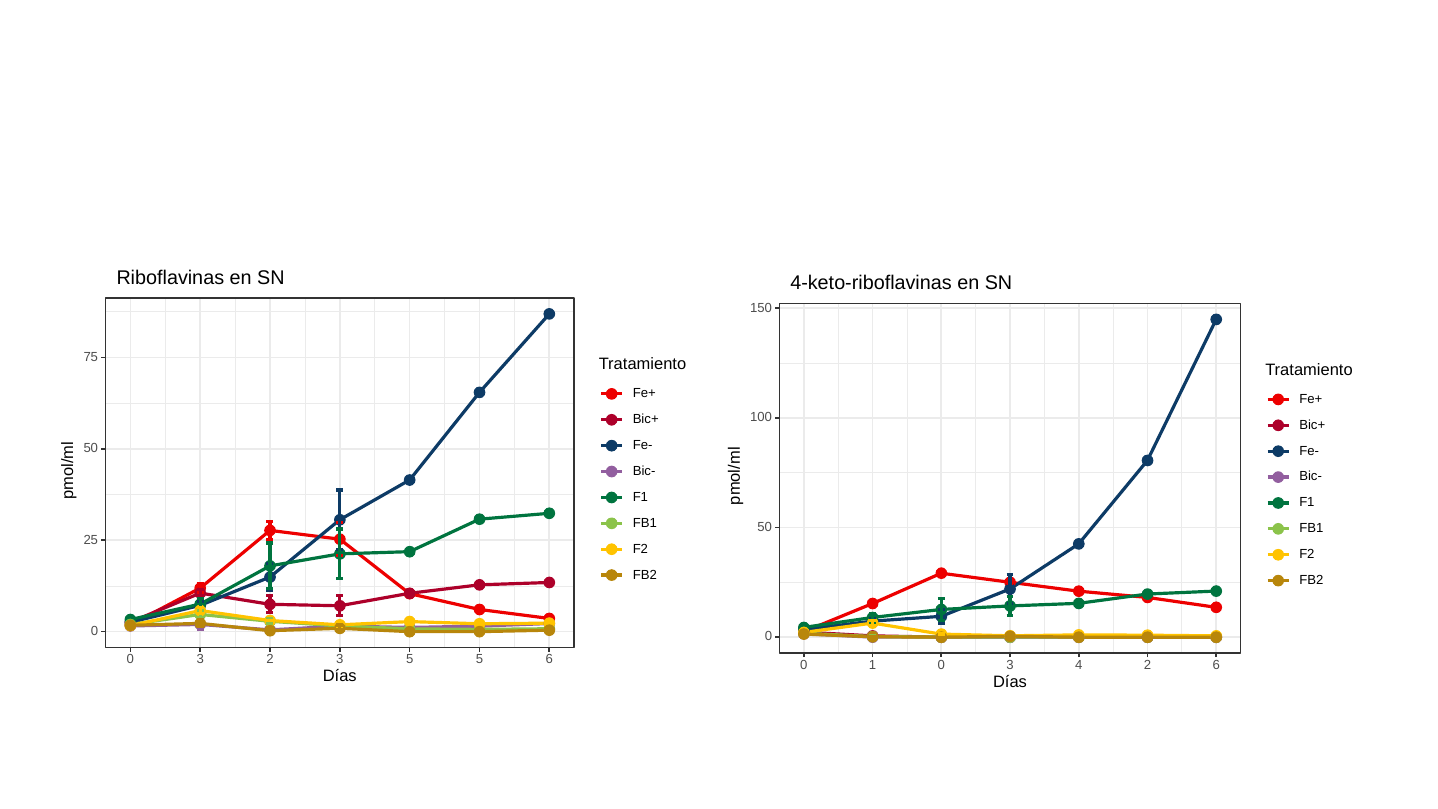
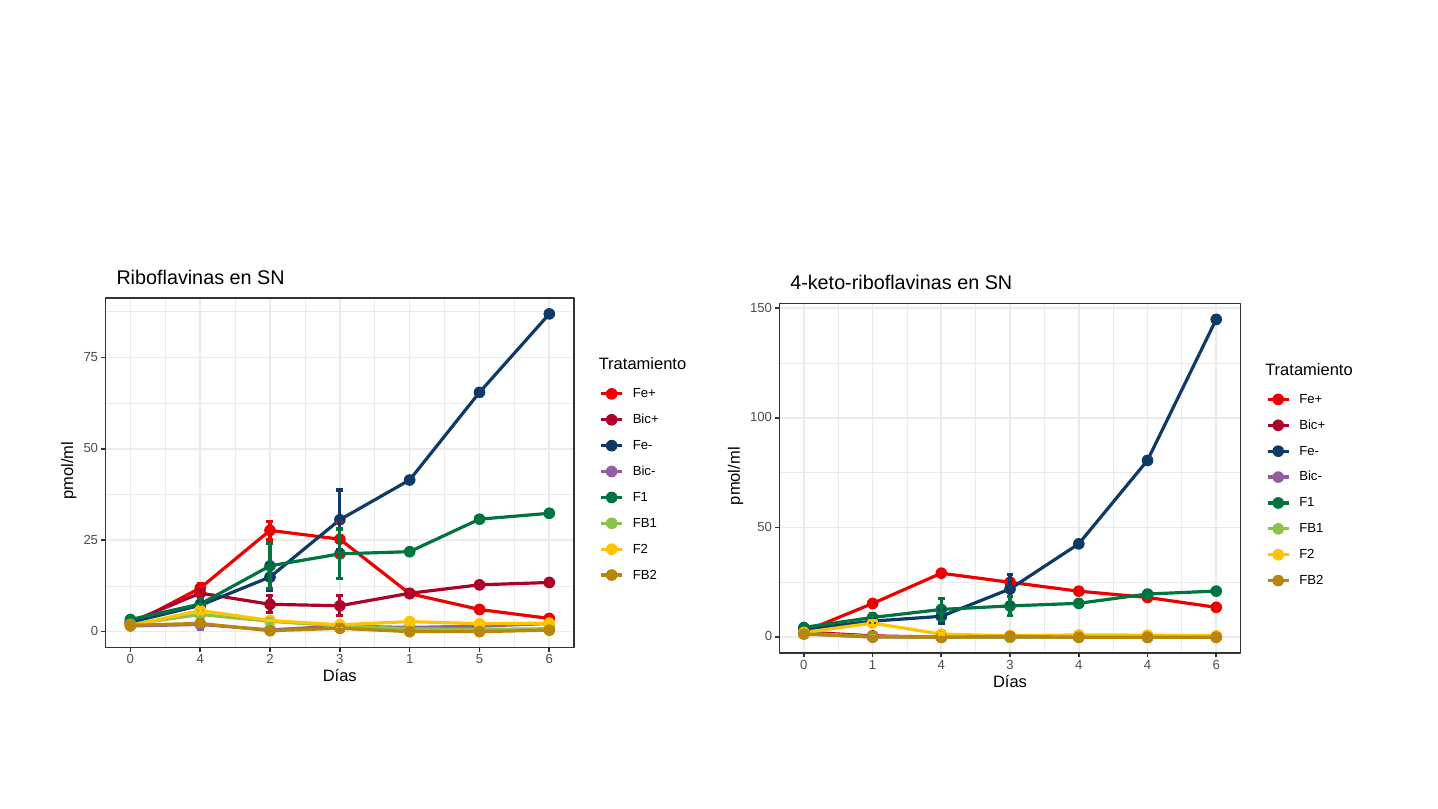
3 at (200, 659): 3 -> 4
3 5: 5 -> 1
1 0: 0 -> 4
4 2: 2 -> 4
